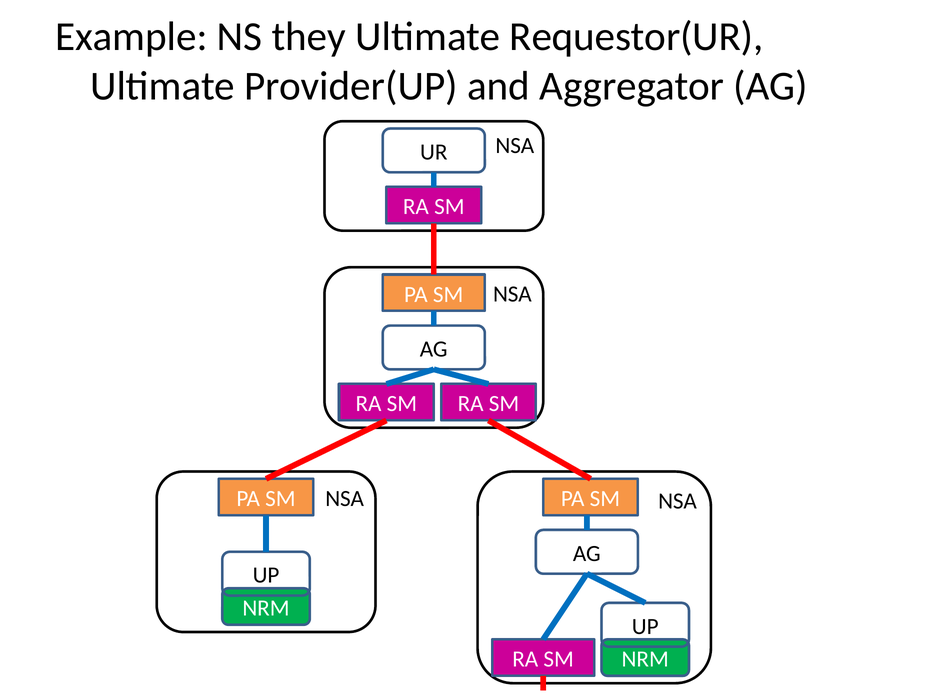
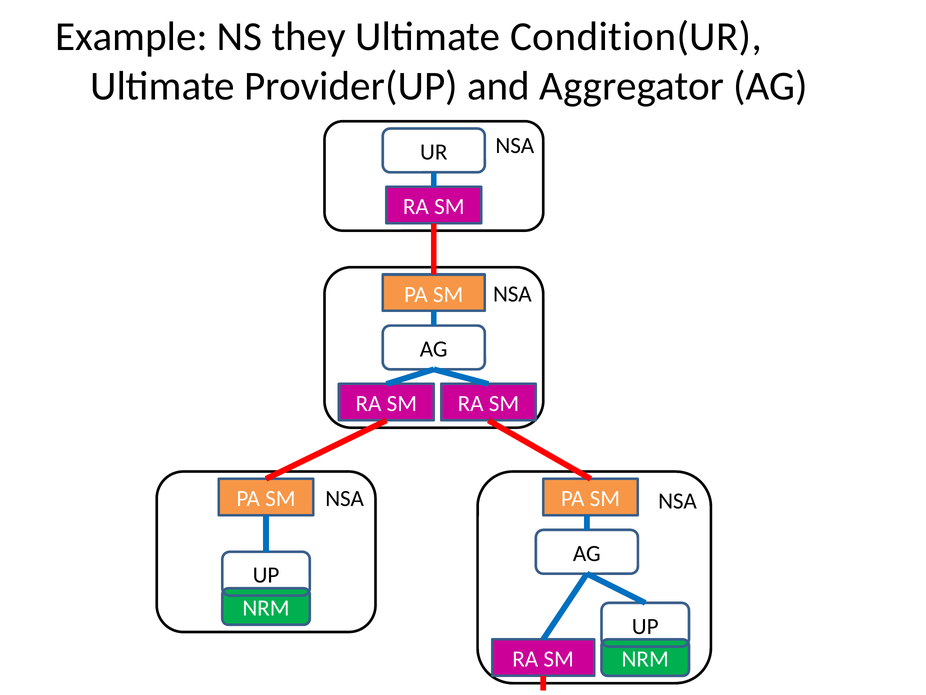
Requestor(UR: Requestor(UR -> Condition(UR
